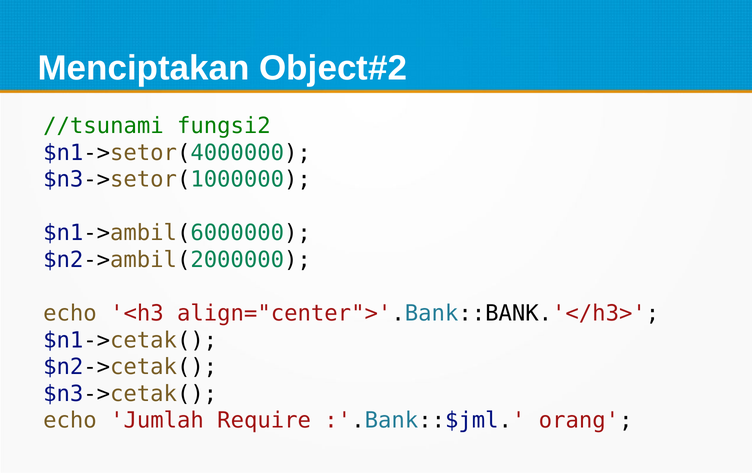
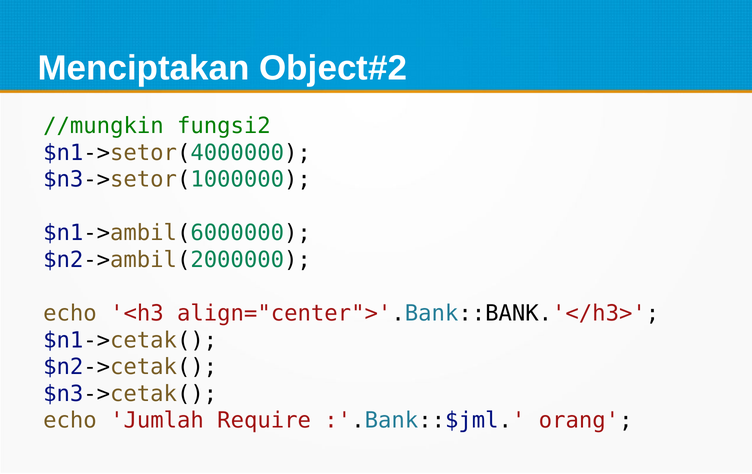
//tsunami: //tsunami -> //mungkin
